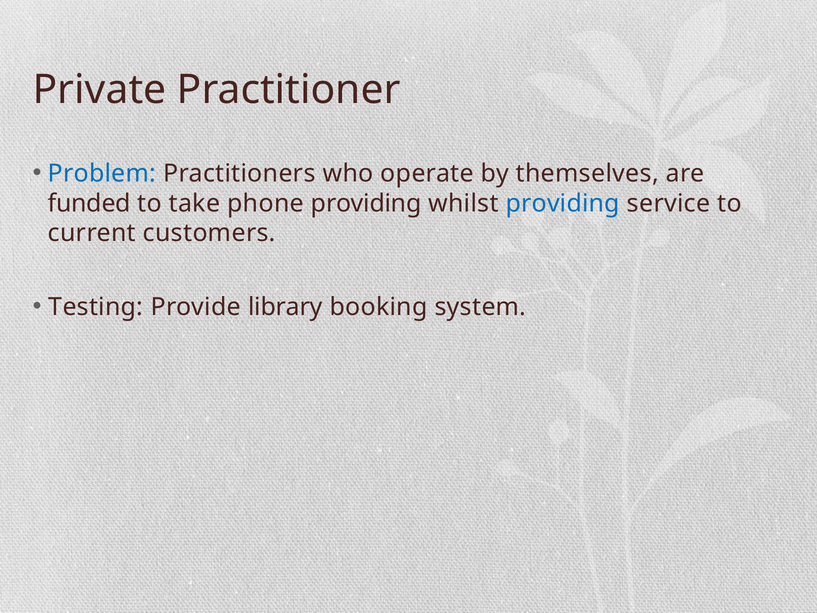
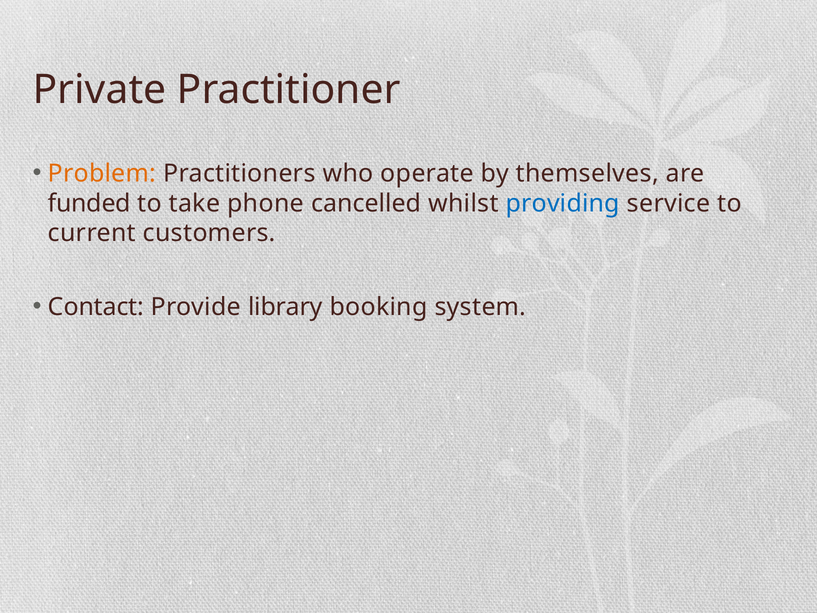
Problem colour: blue -> orange
phone providing: providing -> cancelled
Testing: Testing -> Contact
